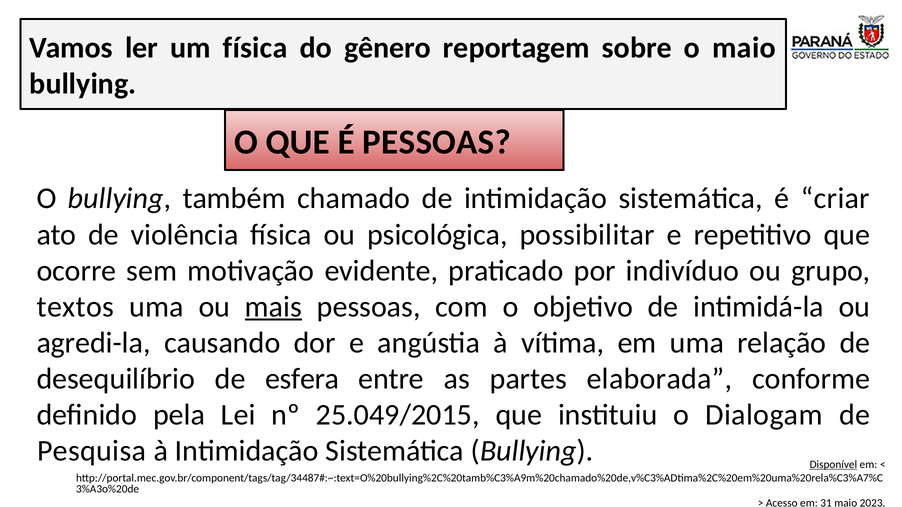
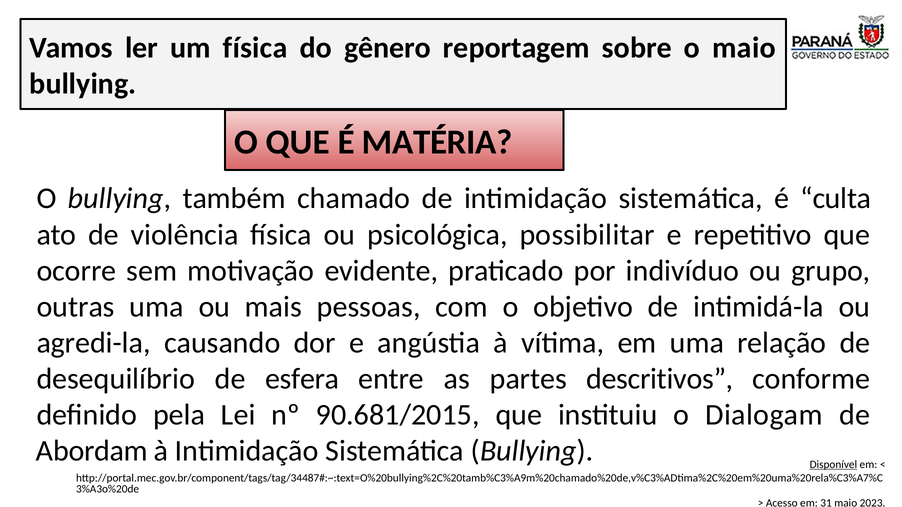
É PESSOAS: PESSOAS -> MATÉRIA
criar: criar -> culta
textos: textos -> outras
mais underline: present -> none
elaborada: elaborada -> descritivos
25.049/2015: 25.049/2015 -> 90.681/2015
Pesquisa: Pesquisa -> Abordam
